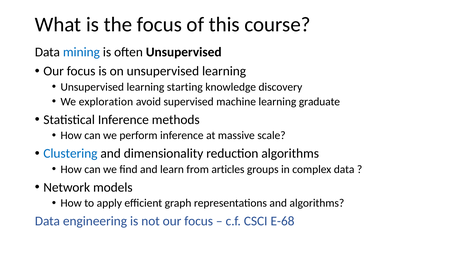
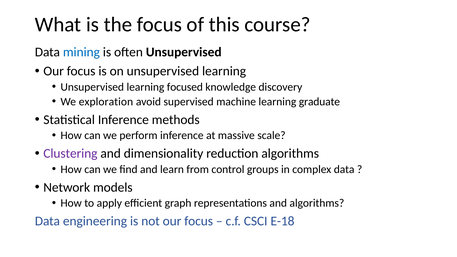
starting: starting -> focused
Clustering colour: blue -> purple
articles: articles -> control
E-68: E-68 -> E-18
